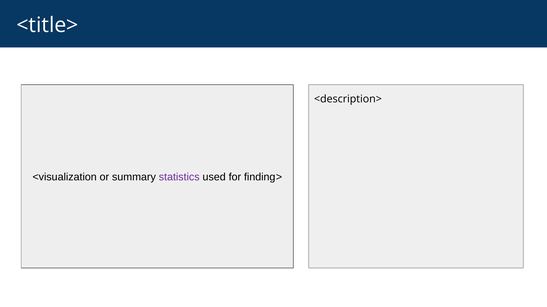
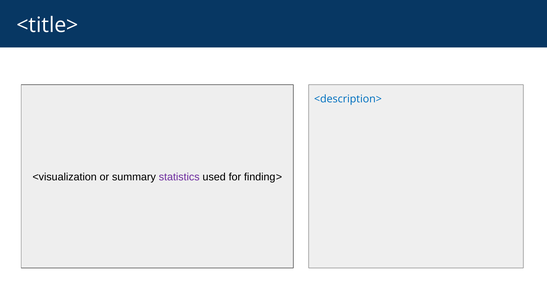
<description> colour: black -> blue
